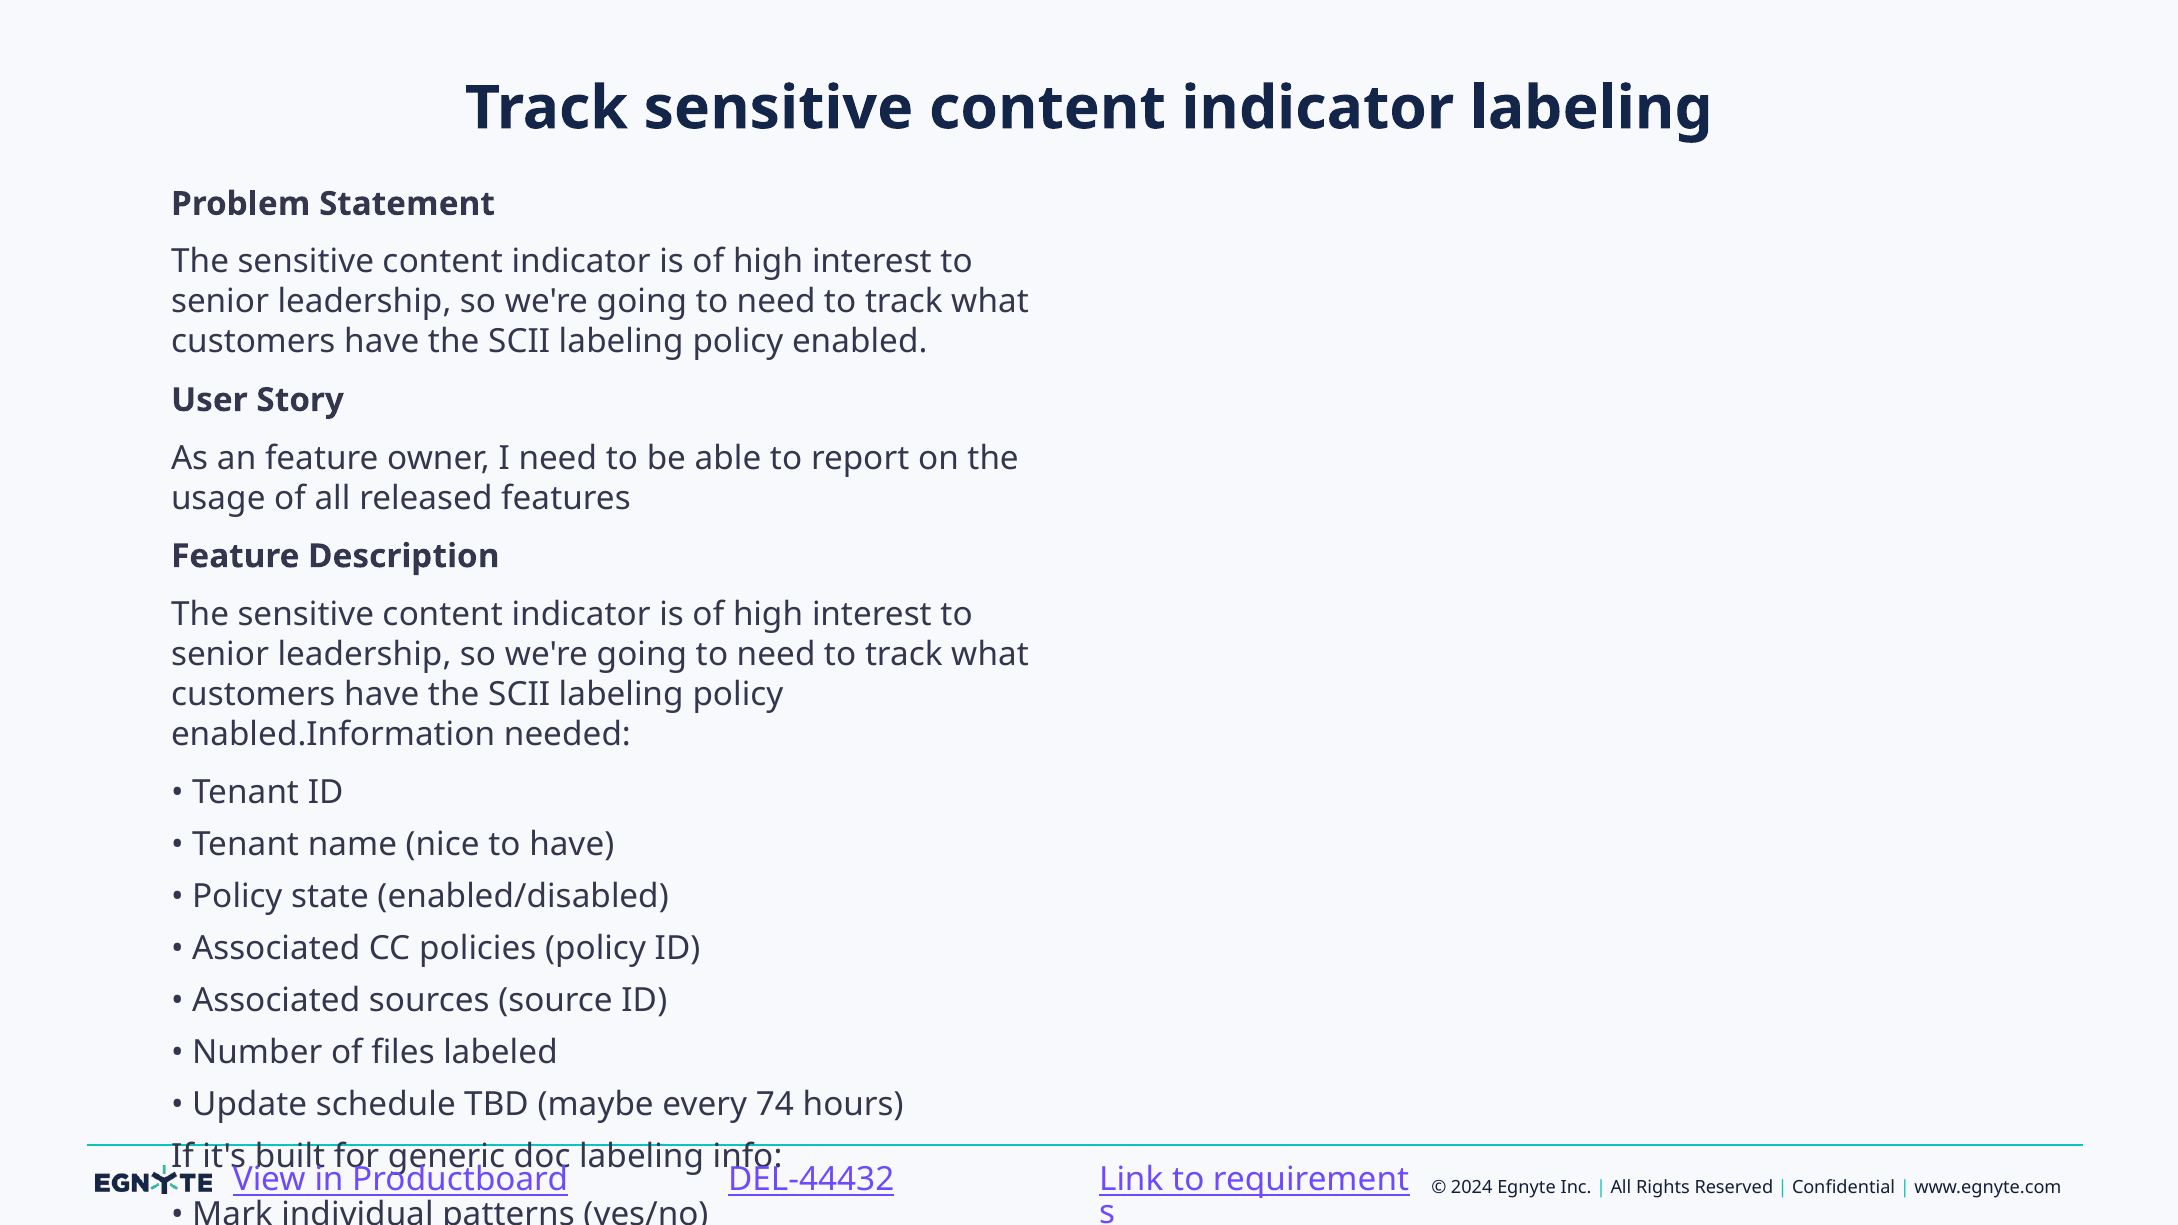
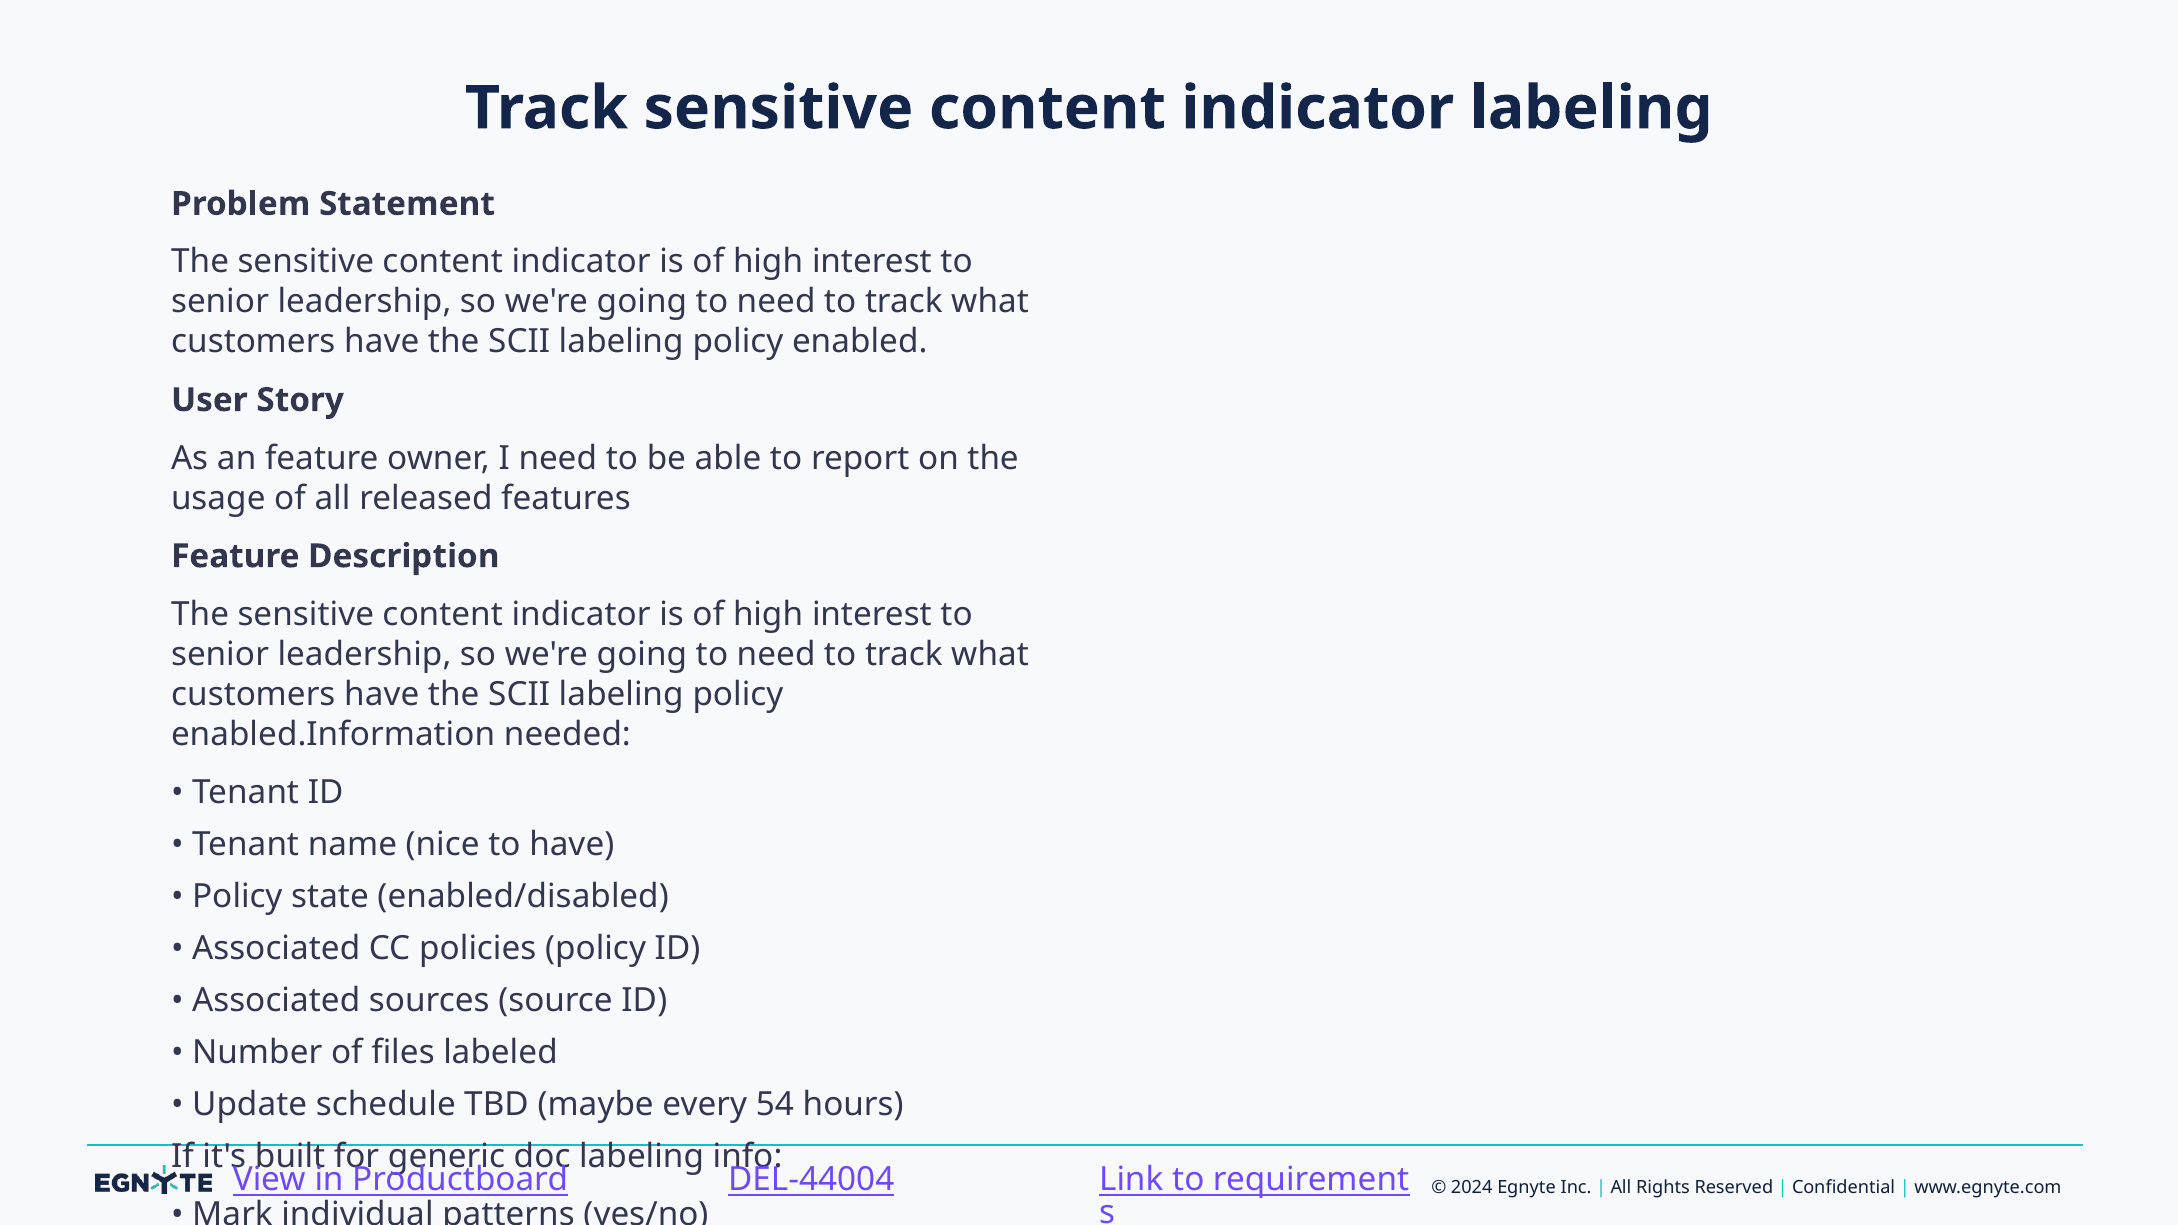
74: 74 -> 54
DEL-44432: DEL-44432 -> DEL-44004
